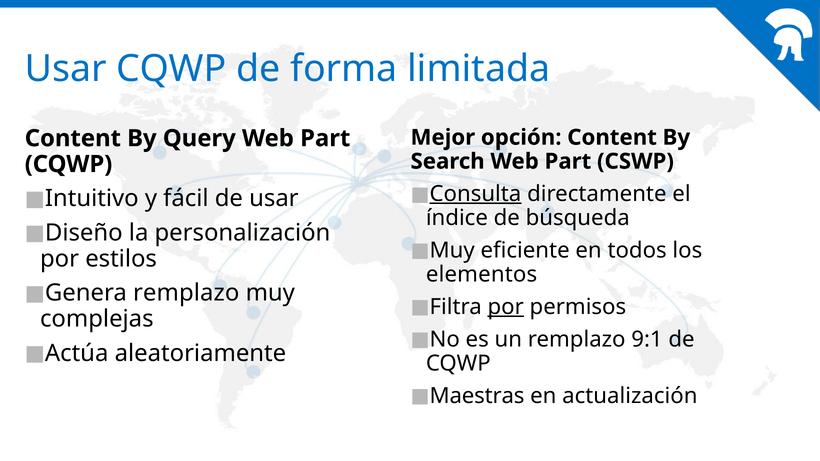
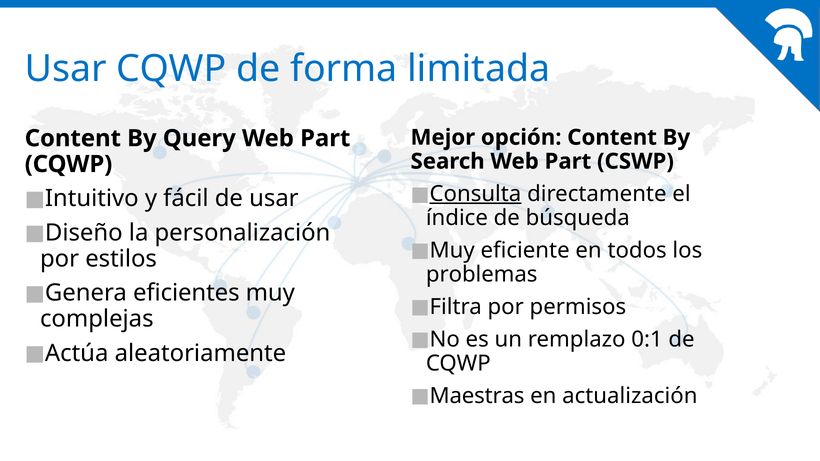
elementos: elementos -> problemas
Genera remplazo: remplazo -> eficientes
por at (506, 307) underline: present -> none
9:1: 9:1 -> 0:1
